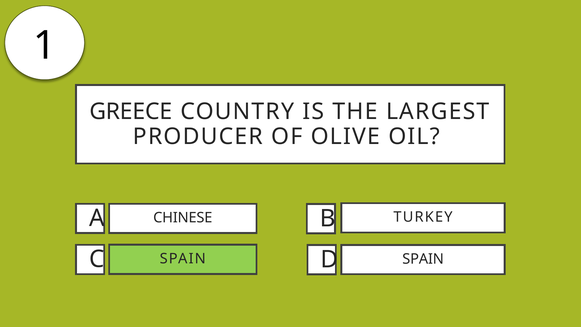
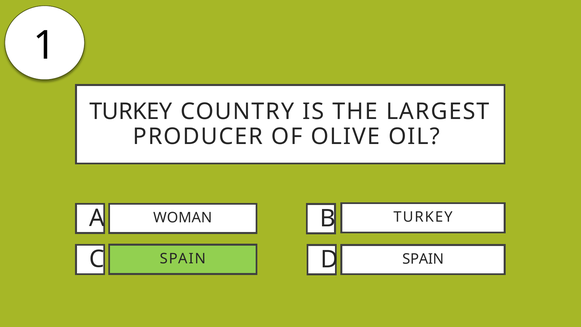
GREECE at (131, 112): GREECE -> TURKEY
CHINESE: CHINESE -> WOMAN
